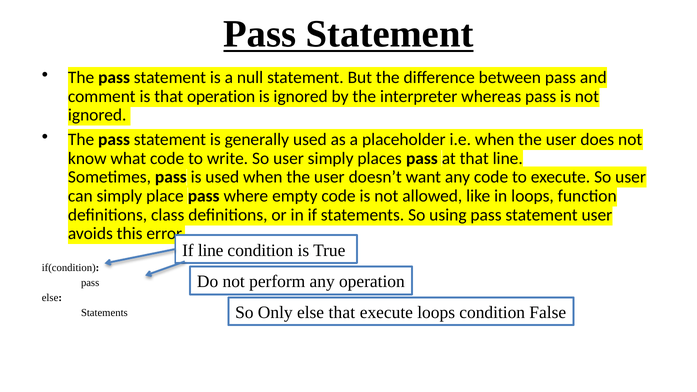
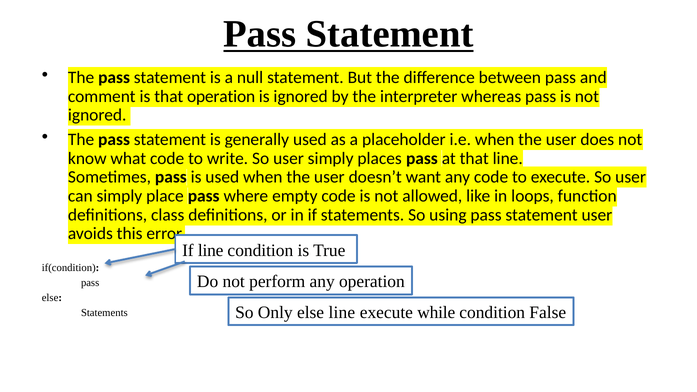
else that: that -> line
execute loops: loops -> while
